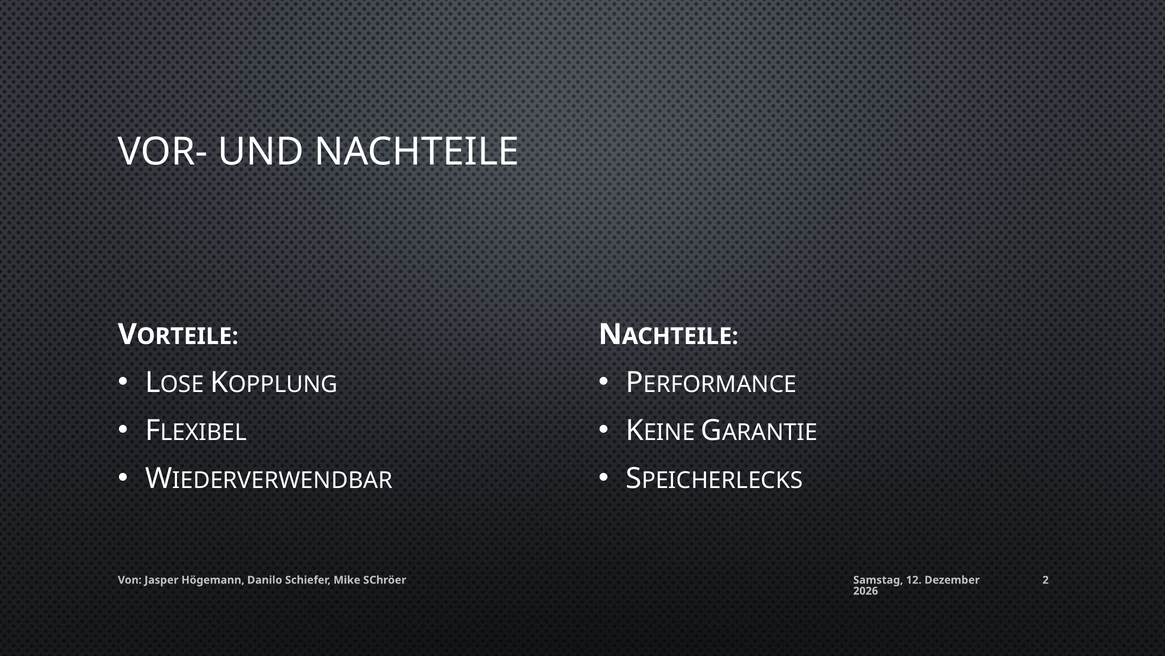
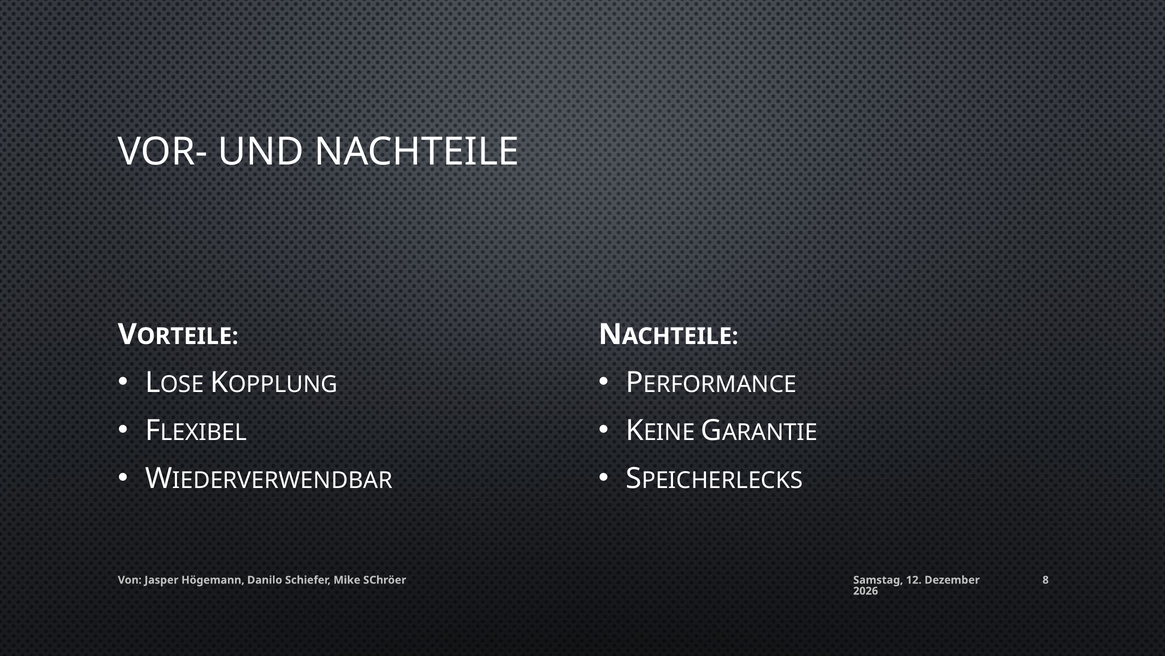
2: 2 -> 8
